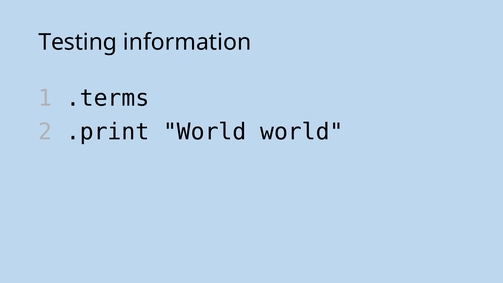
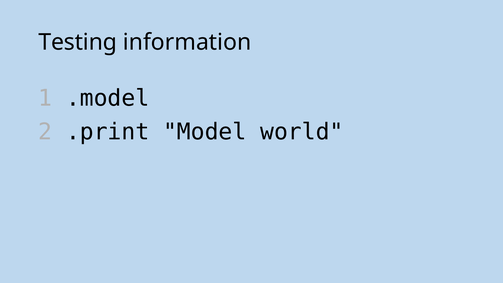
.terms: .terms -> .model
.print World: World -> Model
